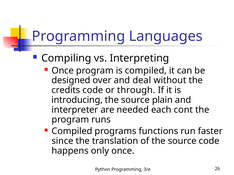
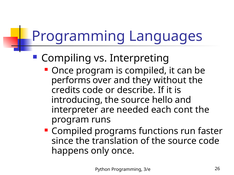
designed: designed -> performs
deal: deal -> they
through: through -> describe
plain: plain -> hello
